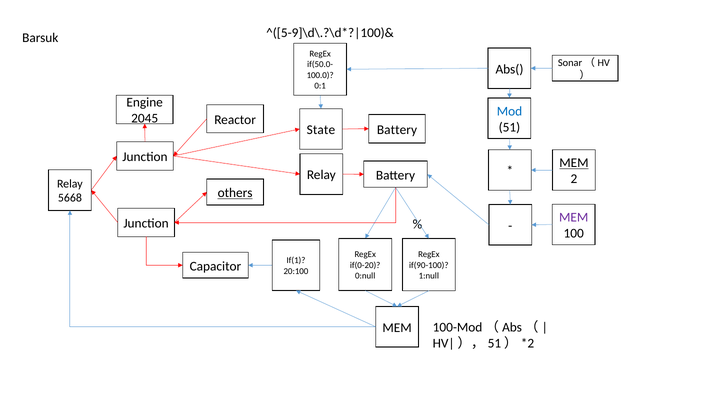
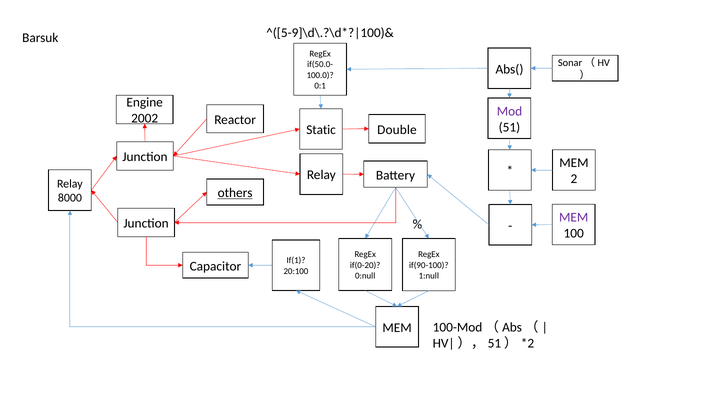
Mod colour: blue -> purple
2045: 2045 -> 2002
Battery at (397, 130): Battery -> Double
State: State -> Static
MEM at (574, 163) underline: present -> none
5668: 5668 -> 8000
